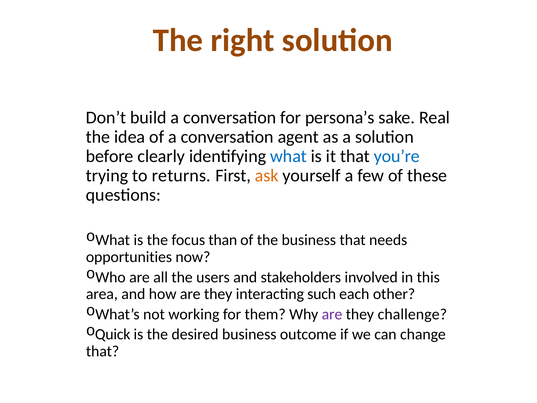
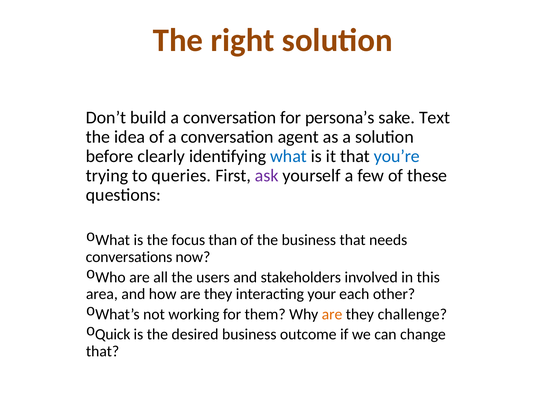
Real: Real -> Text
returns: returns -> queries
ask colour: orange -> purple
opportunities: opportunities -> conversations
such: such -> your
are at (332, 314) colour: purple -> orange
